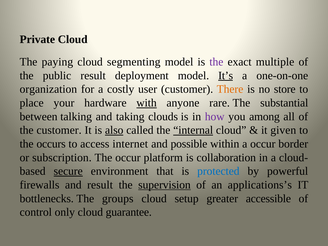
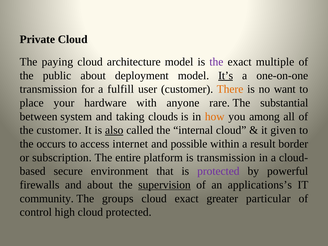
segmenting: segmenting -> architecture
public result: result -> about
organization at (48, 89): organization -> transmission
costly: costly -> fulfill
store: store -> want
with underline: present -> none
talking: talking -> system
how colour: purple -> orange
internal underline: present -> none
a occur: occur -> result
The occur: occur -> entire
is collaboration: collaboration -> transmission
secure underline: present -> none
protected at (218, 171) colour: blue -> purple
and result: result -> about
bottlenecks: bottlenecks -> community
cloud setup: setup -> exact
accessible: accessible -> particular
only: only -> high
cloud guarantee: guarantee -> protected
